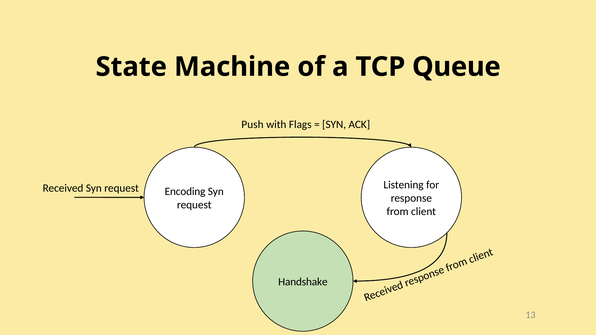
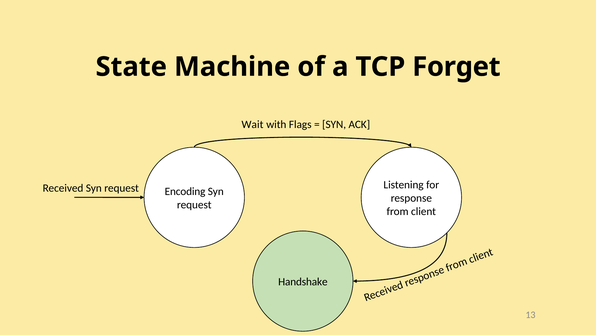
Queue: Queue -> Forget
Push: Push -> Wait
